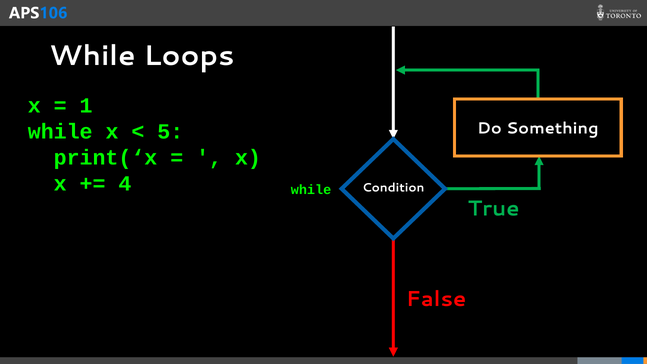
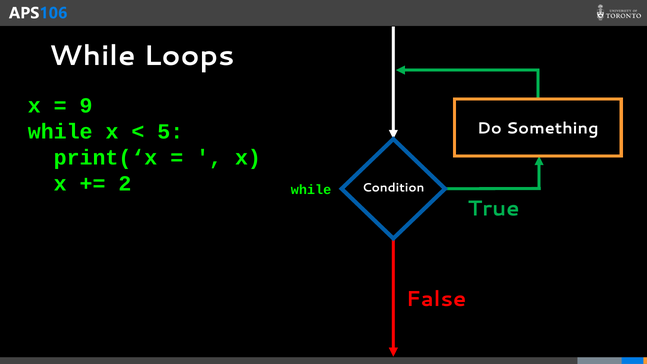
1: 1 -> 9
4: 4 -> 2
